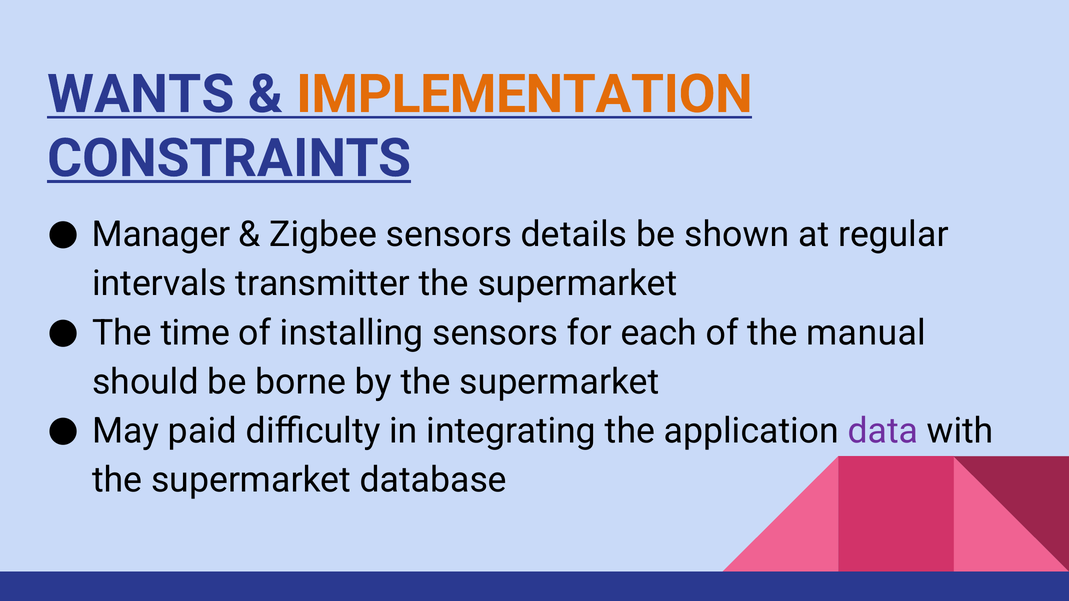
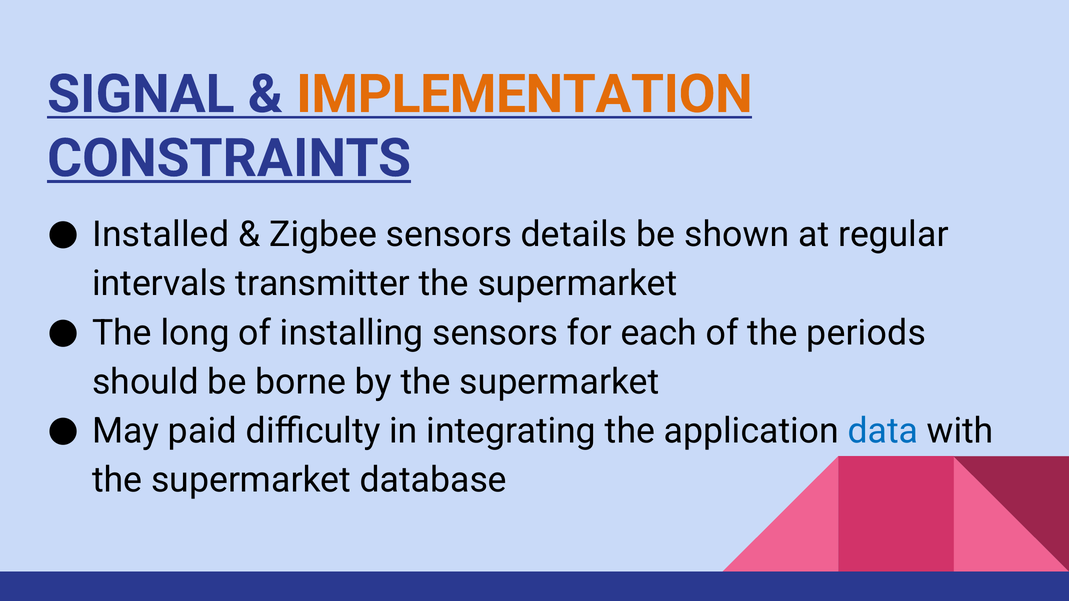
WANTS: WANTS -> SIGNAL
Manager: Manager -> Installed
time: time -> long
manual: manual -> periods
data colour: purple -> blue
